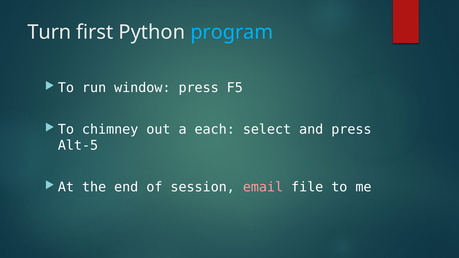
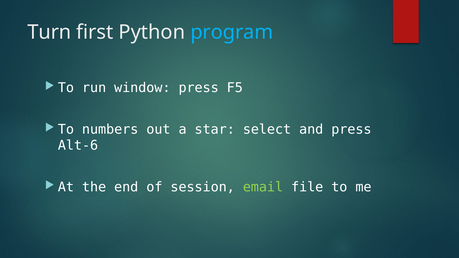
chimney: chimney -> numbers
each: each -> star
Alt-5: Alt-5 -> Alt-6
email colour: pink -> light green
